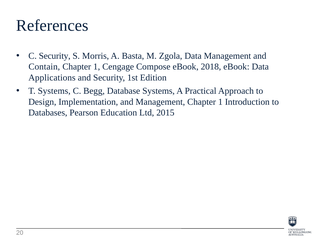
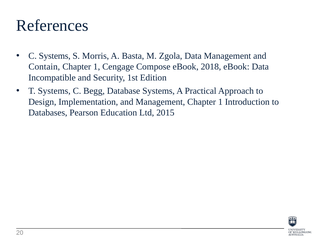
C Security: Security -> Systems
Applications: Applications -> Incompatible
